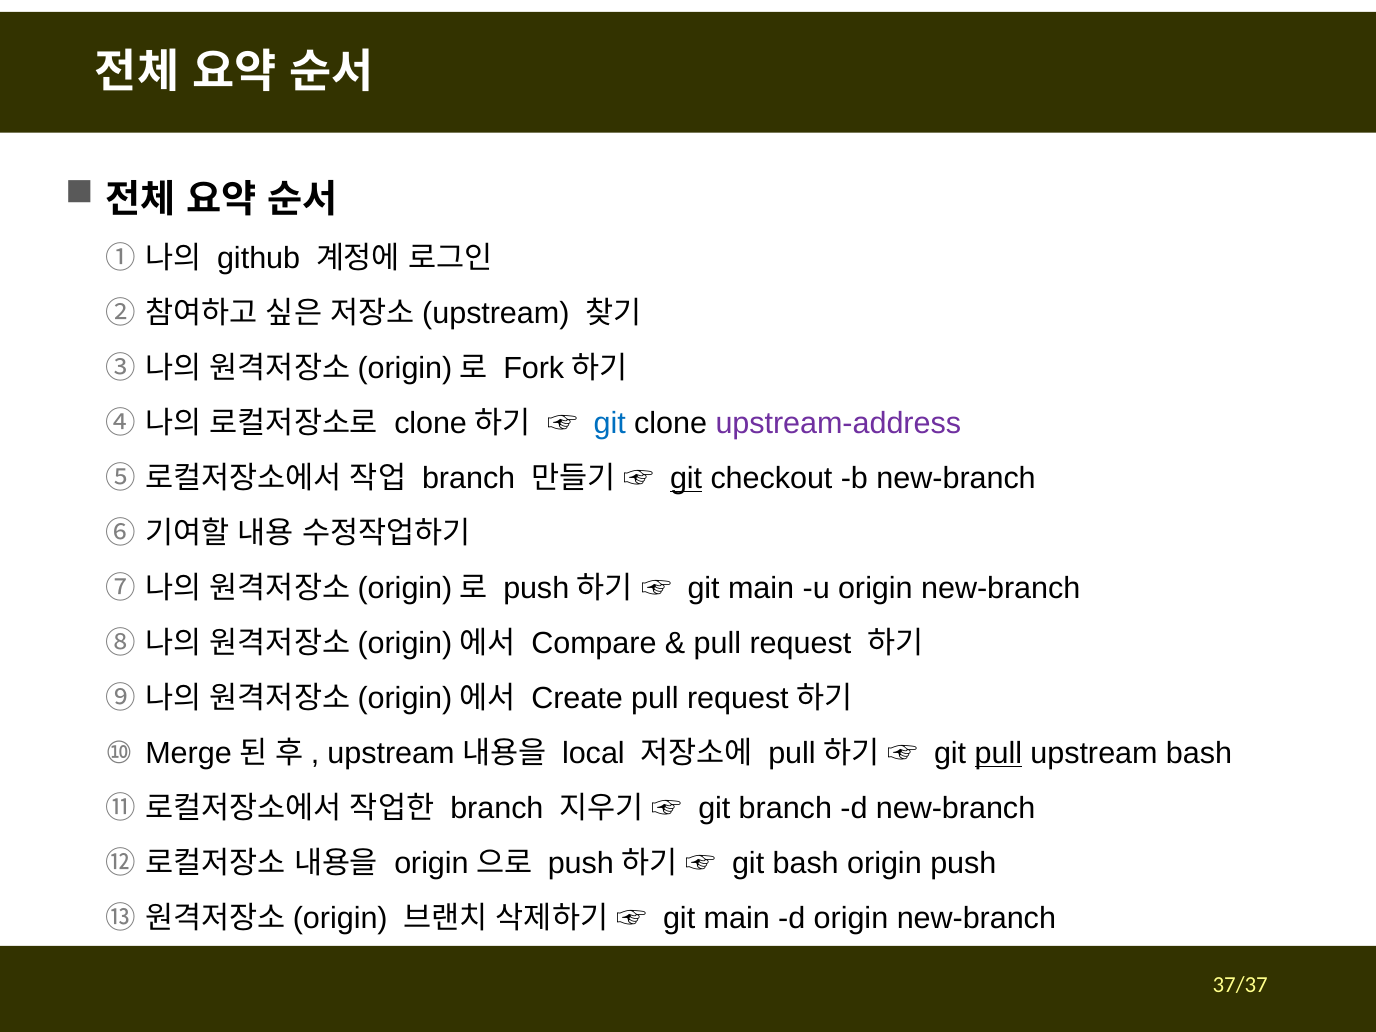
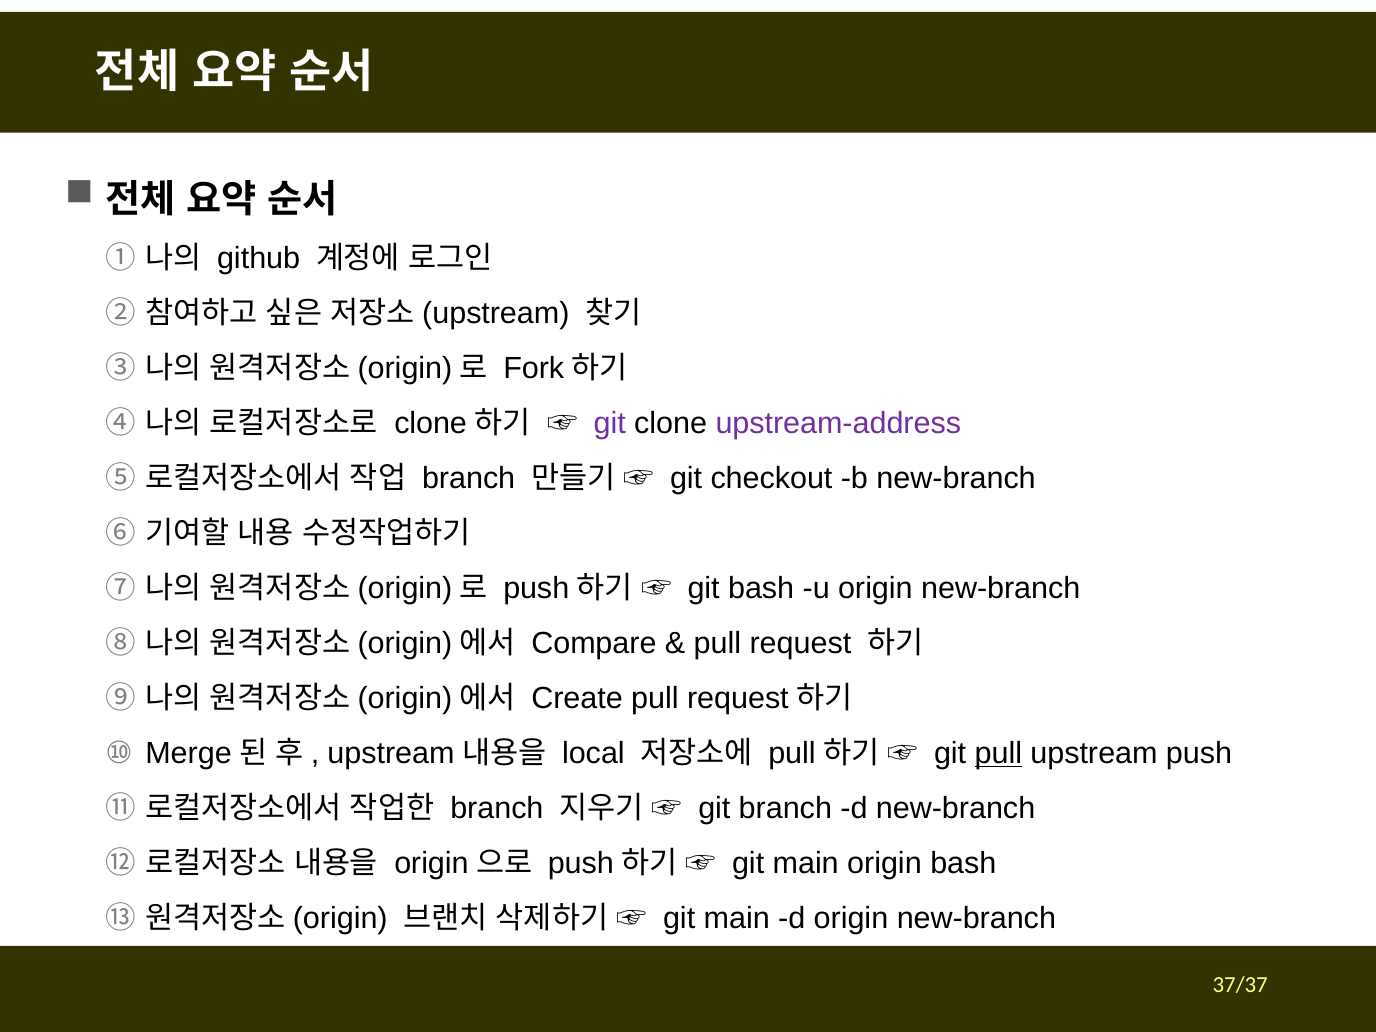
git at (610, 423) colour: blue -> purple
git at (686, 478) underline: present -> none
main at (761, 588): main -> bash
upstream bash: bash -> push
bash at (806, 863): bash -> main
origin push: push -> bash
